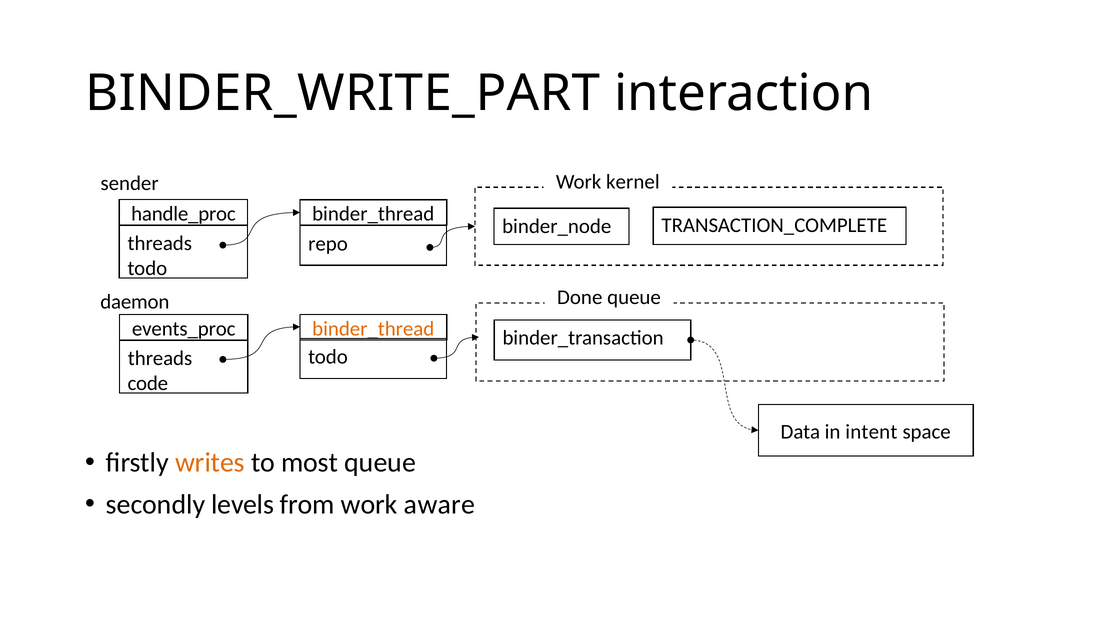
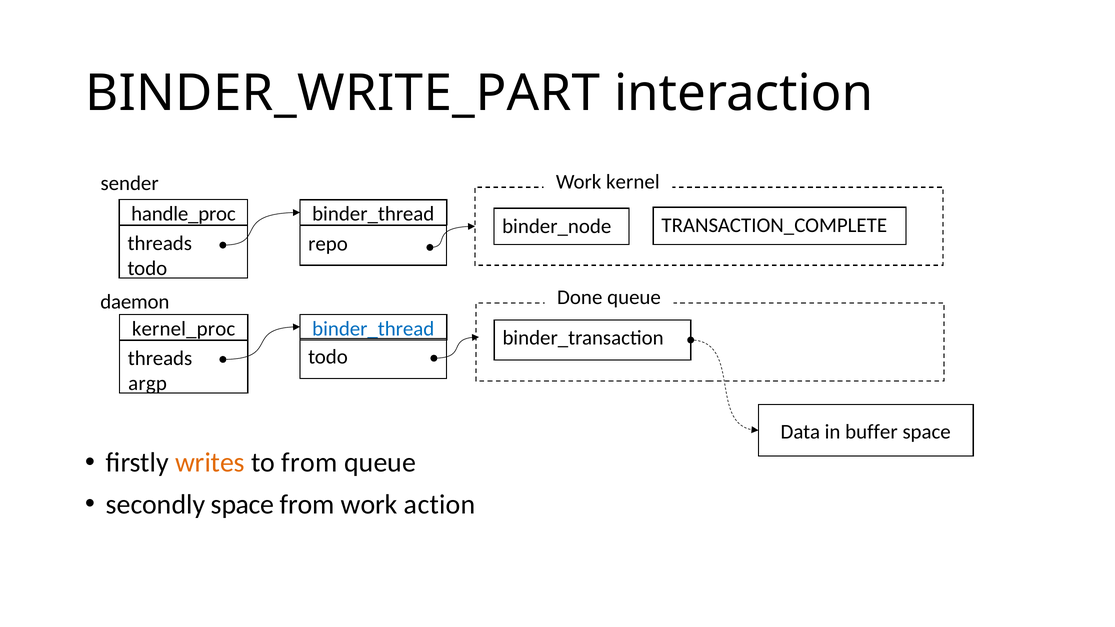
binder_thread at (373, 329) colour: orange -> blue
events_proc: events_proc -> kernel_proc
code: code -> argp
intent: intent -> buffer
to most: most -> from
secondly levels: levels -> space
aware: aware -> action
